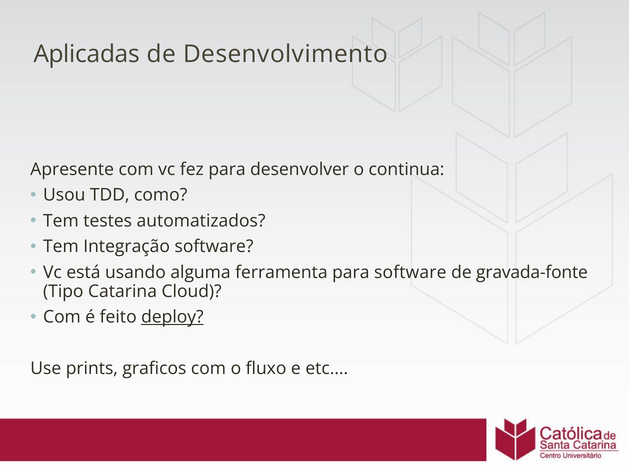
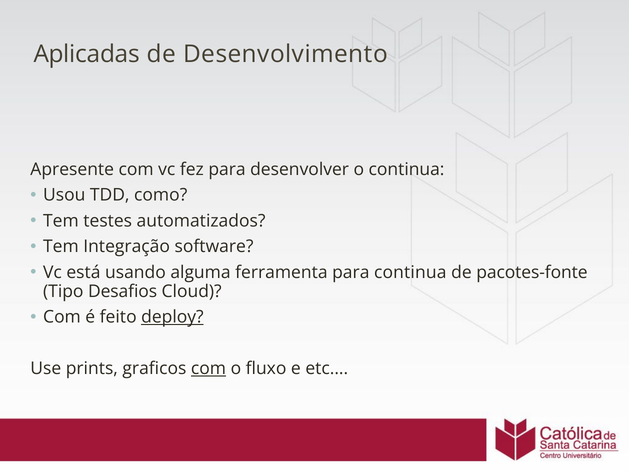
para software: software -> continua
gravada-fonte: gravada-fonte -> pacotes-fonte
Catarina: Catarina -> Desafios
com at (208, 369) underline: none -> present
